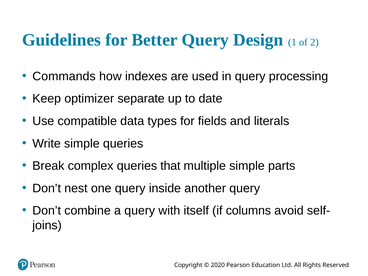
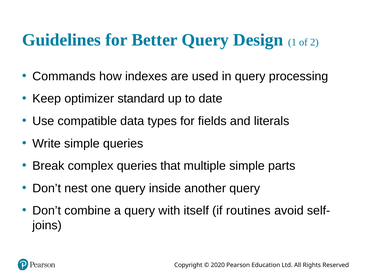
separate: separate -> standard
columns: columns -> routines
